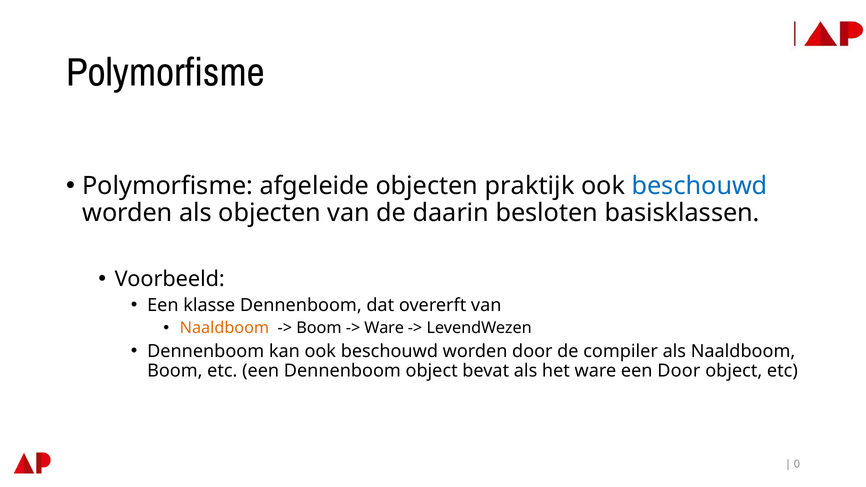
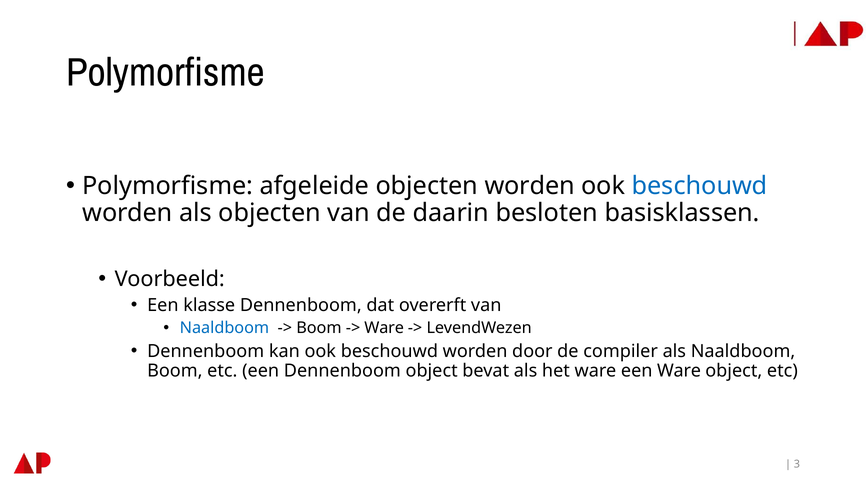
objecten praktijk: praktijk -> worden
Naaldboom at (224, 328) colour: orange -> blue
een Door: Door -> Ware
0: 0 -> 3
